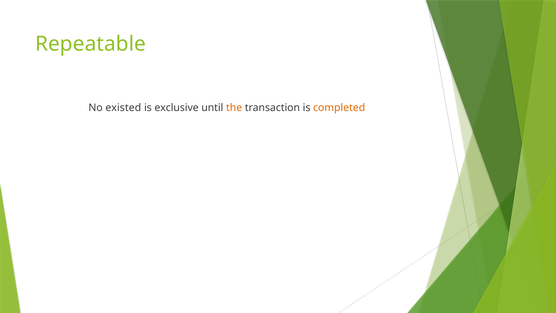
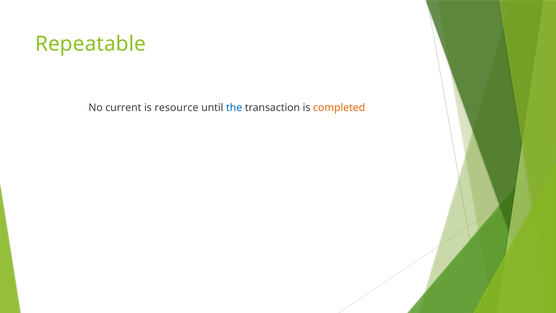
existed: existed -> current
exclusive: exclusive -> resource
the colour: orange -> blue
